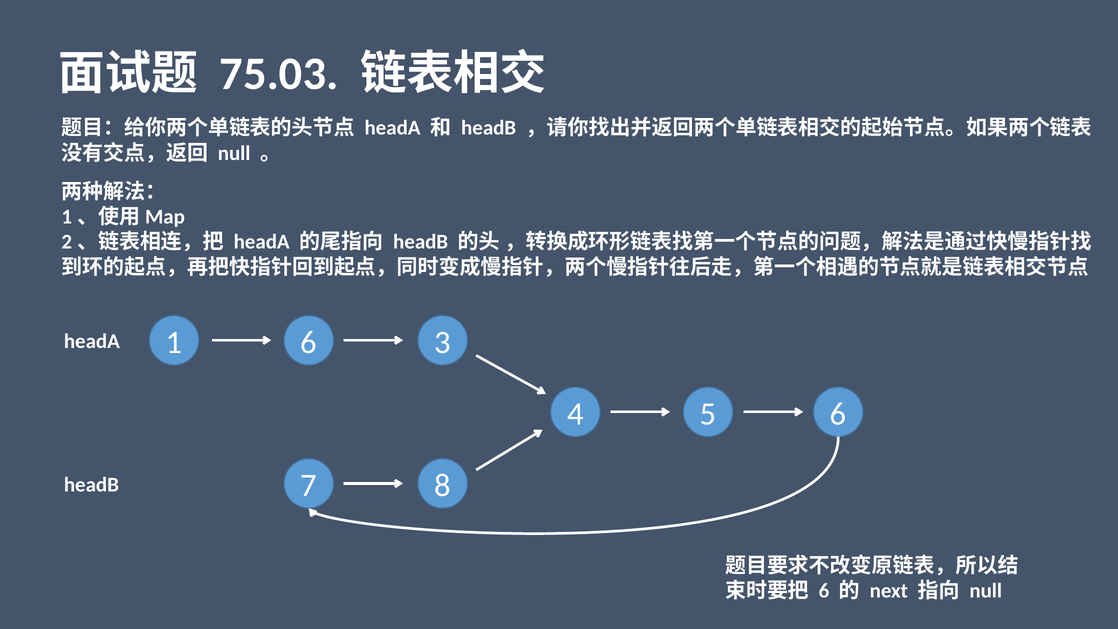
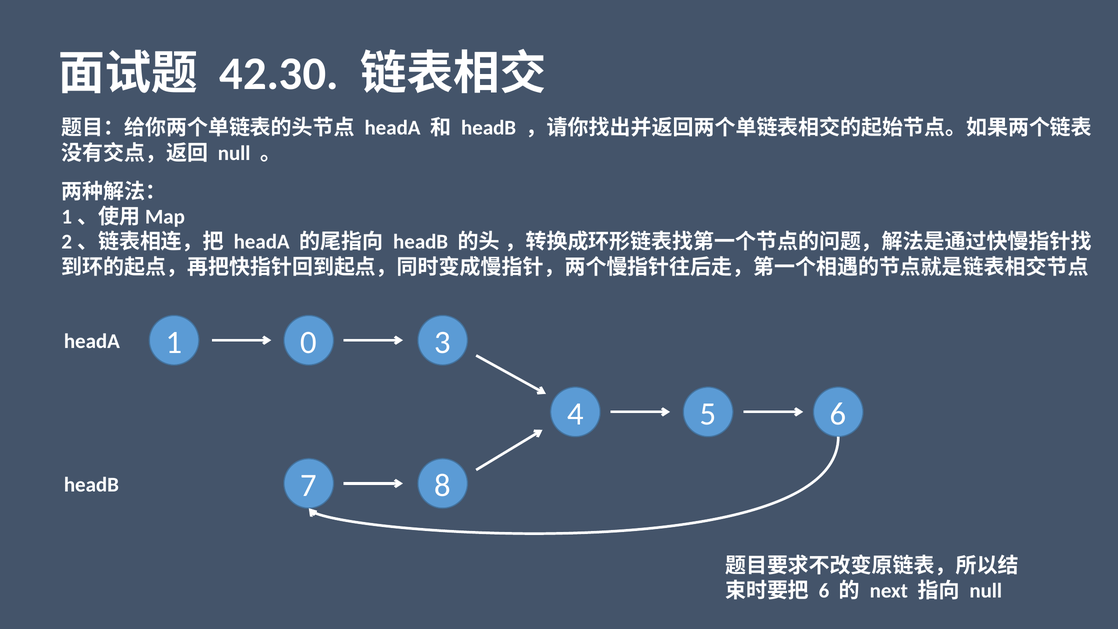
75.03: 75.03 -> 42.30
1 6: 6 -> 0
